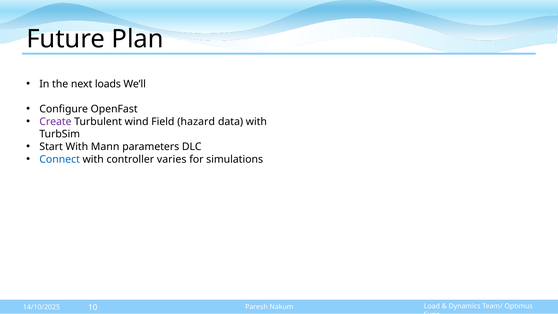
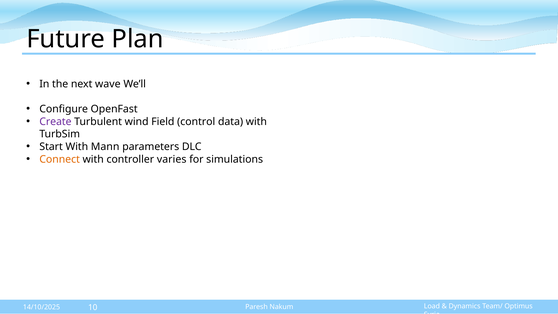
loads: loads -> wave
hazard: hazard -> control
Connect colour: blue -> orange
